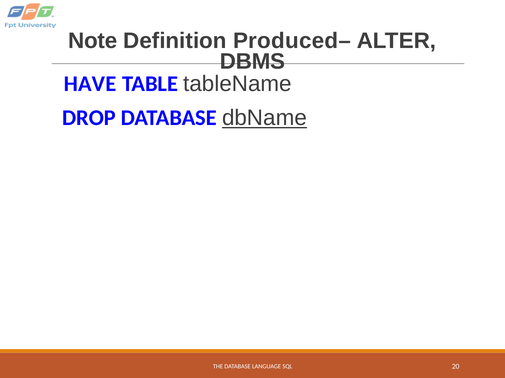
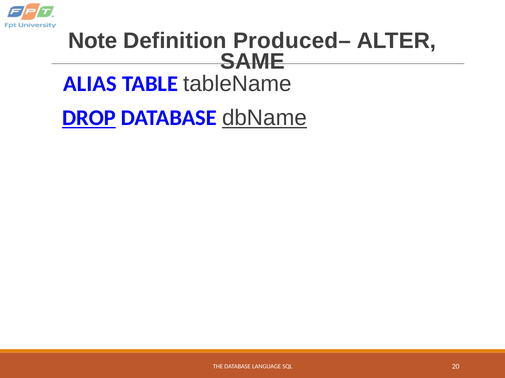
DBMS: DBMS -> SAME
HAVE: HAVE -> ALIAS
DROP underline: none -> present
